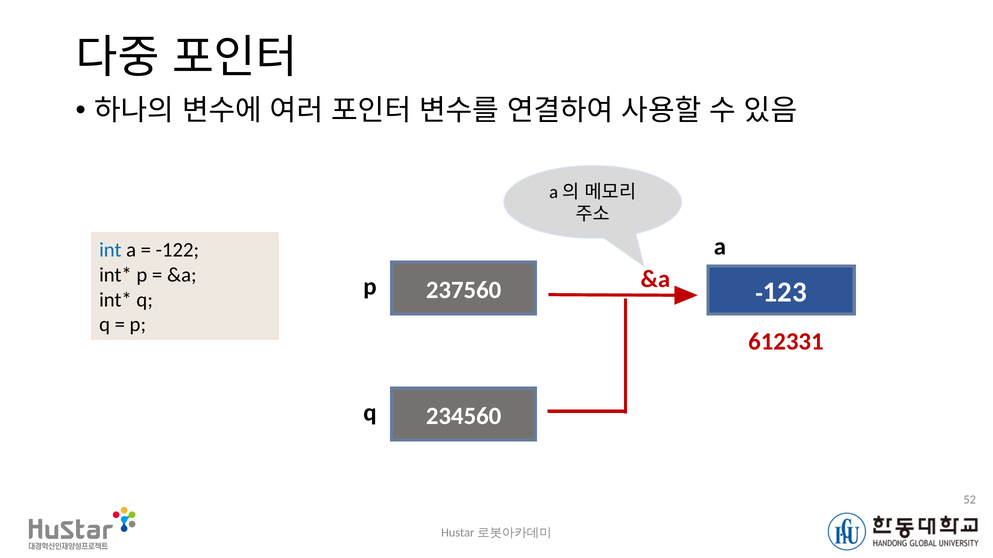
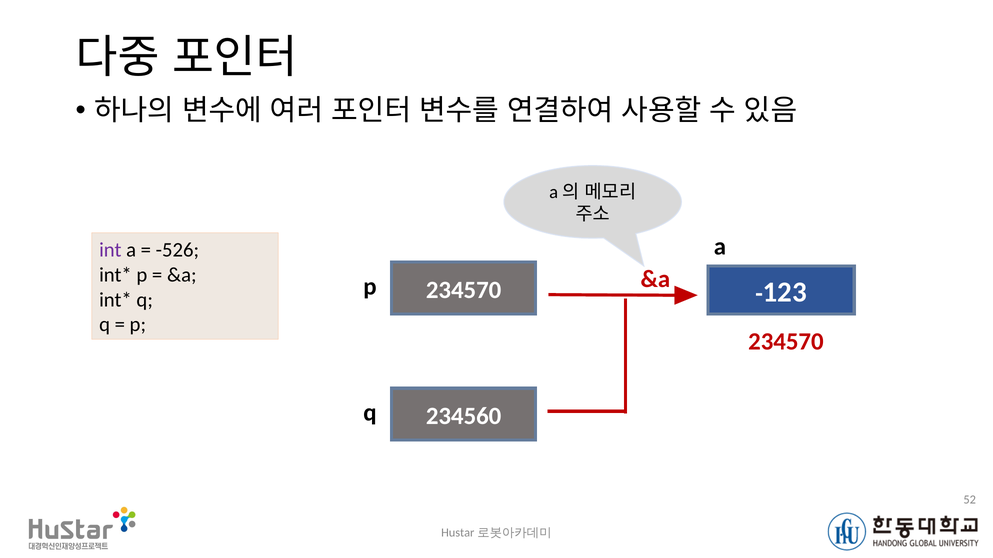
int colour: blue -> purple
-122: -122 -> -526
237560 at (464, 290): 237560 -> 234570
612331 at (786, 342): 612331 -> 234570
